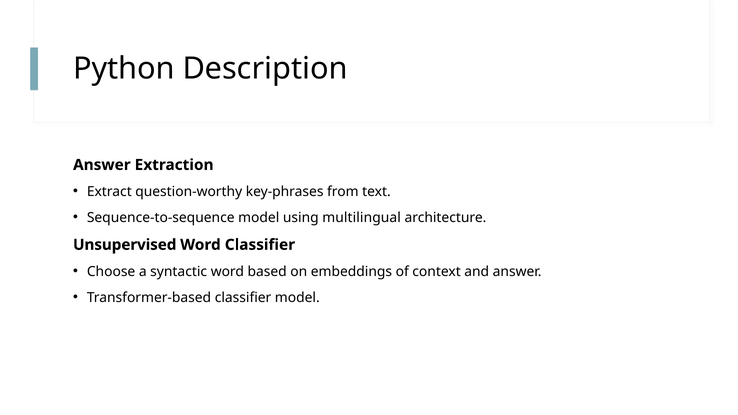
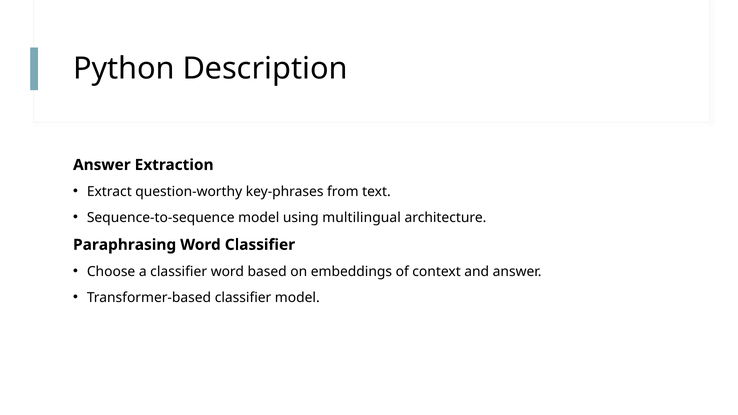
Unsupervised: Unsupervised -> Paraphrasing
a syntactic: syntactic -> classifier
